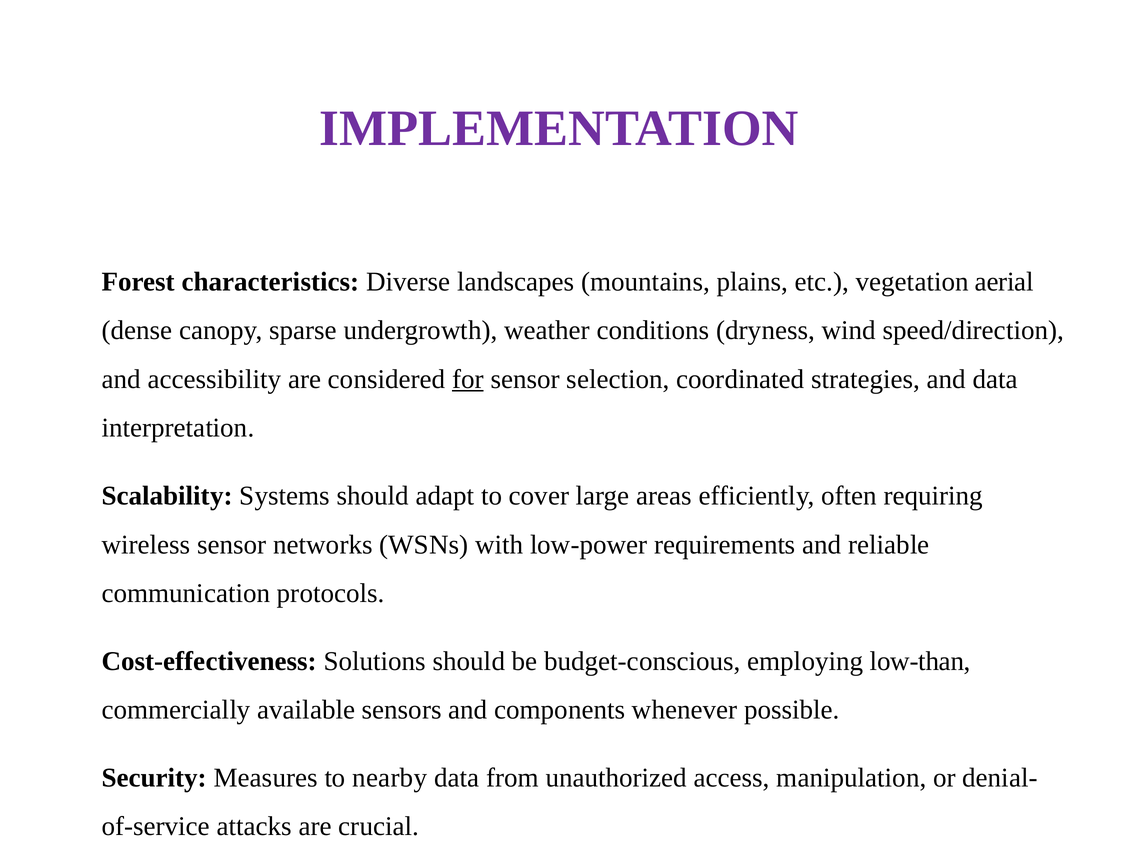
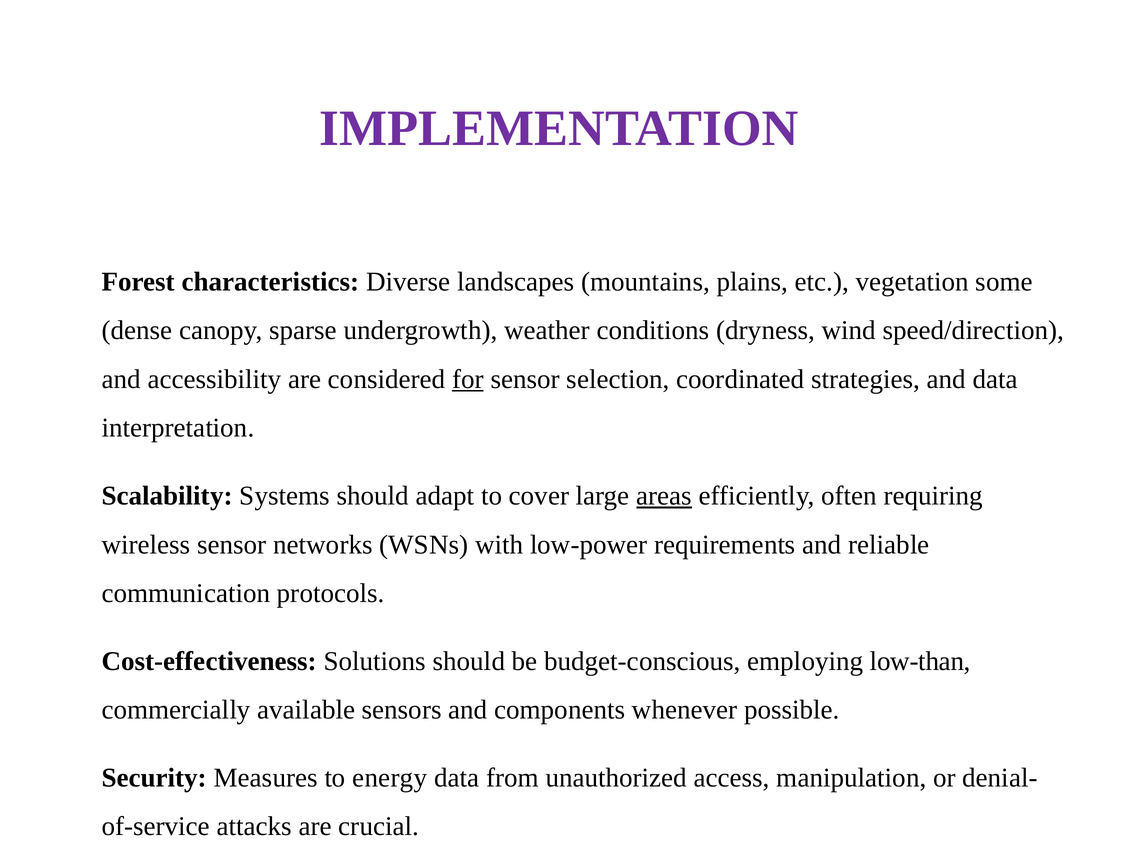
aerial: aerial -> some
areas underline: none -> present
nearby: nearby -> energy
